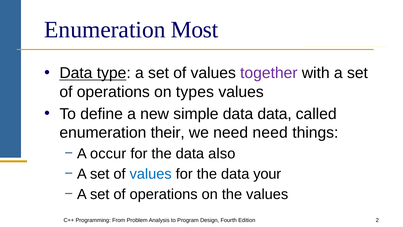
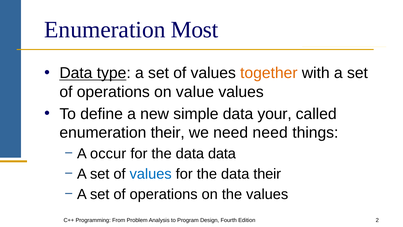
together colour: purple -> orange
types: types -> value
data data: data -> your
data also: also -> data
data your: your -> their
